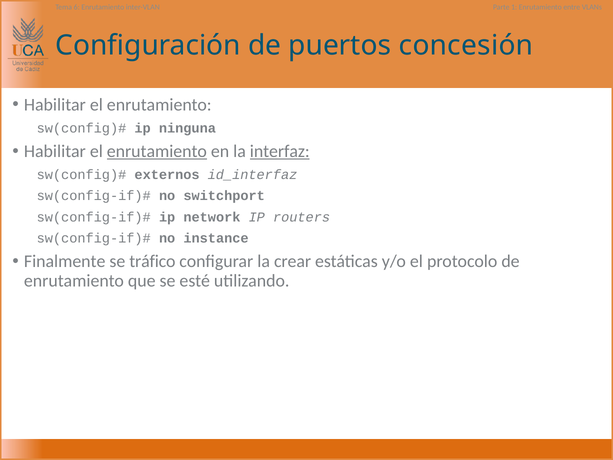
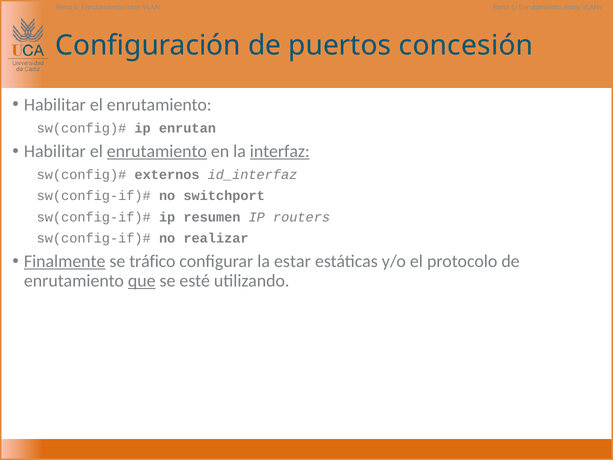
ninguna: ninguna -> enrutan
network: network -> resumen
instance: instance -> realizar
Finalmente underline: none -> present
crear: crear -> estar
que underline: none -> present
